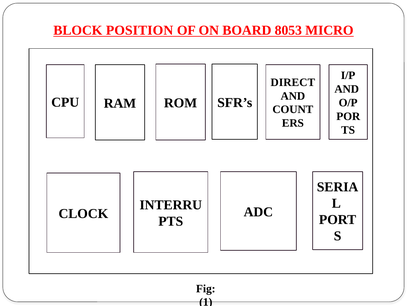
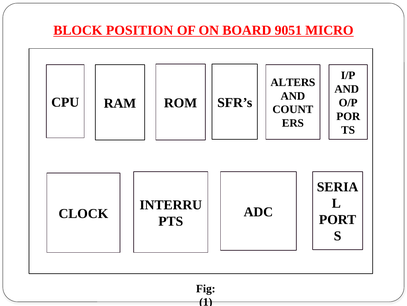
8053: 8053 -> 9051
DIRECT: DIRECT -> ALTERS
